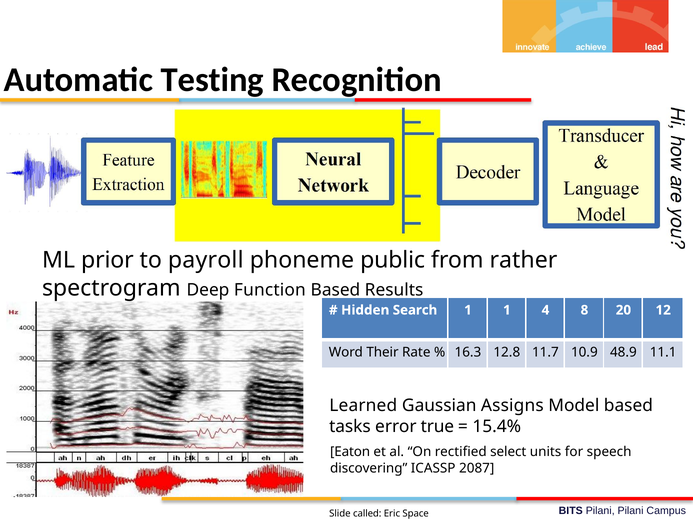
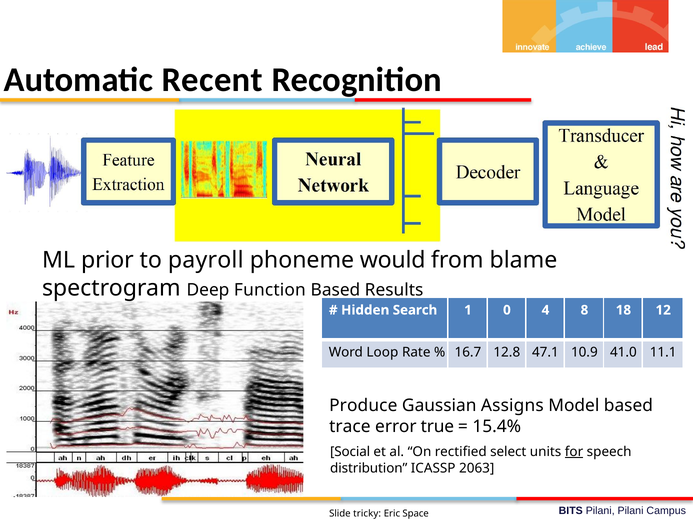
Testing: Testing -> Recent
public: public -> would
rather: rather -> blame
1 1: 1 -> 0
20: 20 -> 18
Their: Their -> Loop
16.3: 16.3 -> 16.7
11.7: 11.7 -> 47.1
48.9: 48.9 -> 41.0
Learned: Learned -> Produce
tasks: tasks -> trace
Eaton: Eaton -> Social
for underline: none -> present
discovering: discovering -> distribution
2087: 2087 -> 2063
called: called -> tricky
